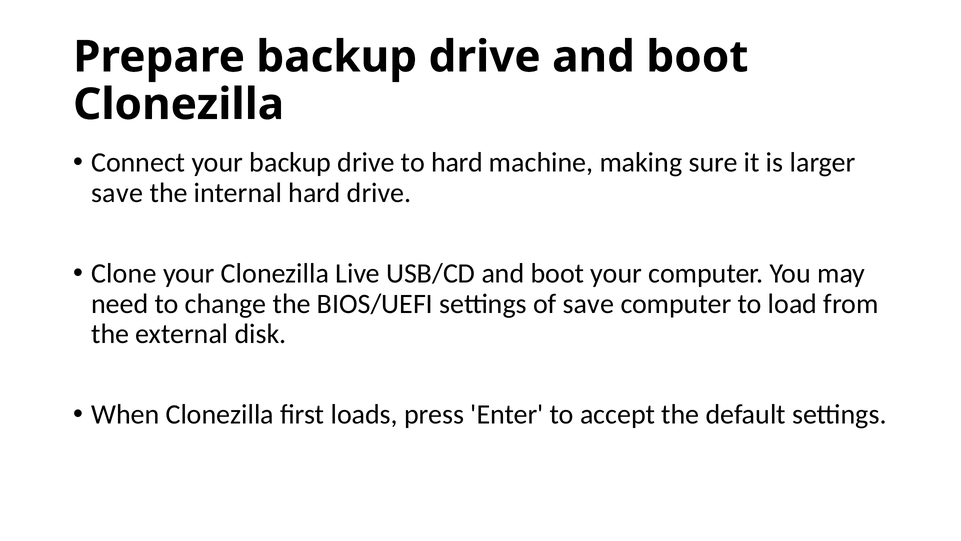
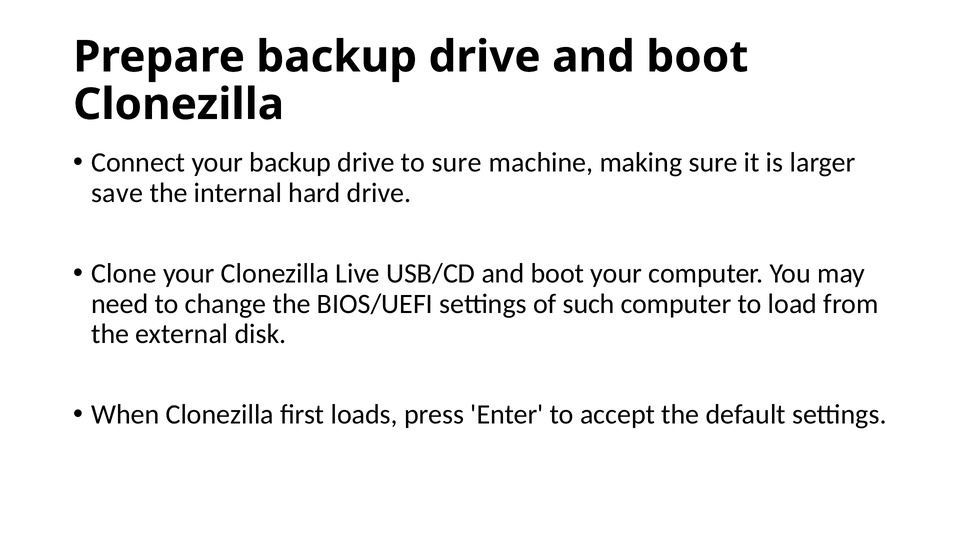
to hard: hard -> sure
of save: save -> such
